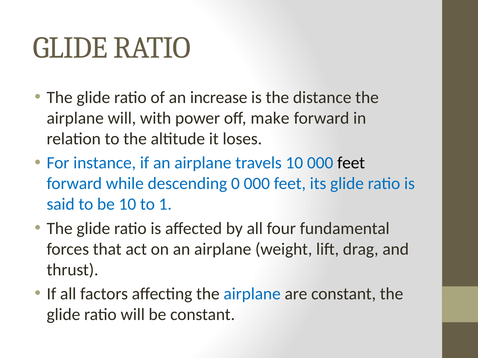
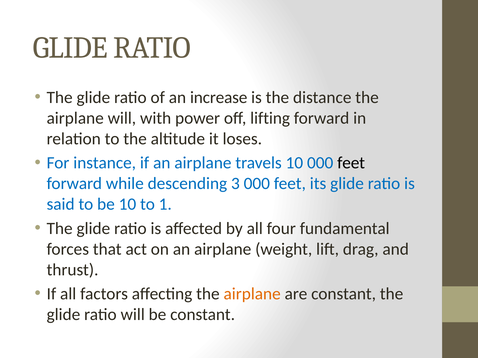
make: make -> lifting
0: 0 -> 3
airplane at (252, 294) colour: blue -> orange
